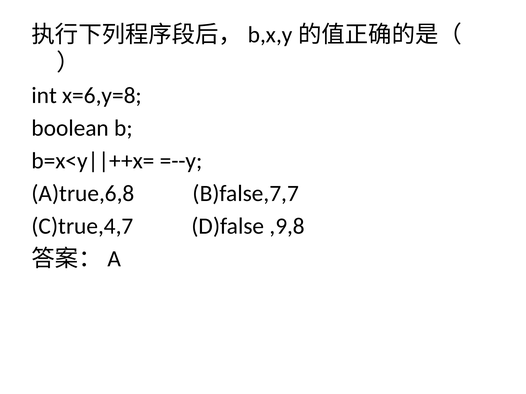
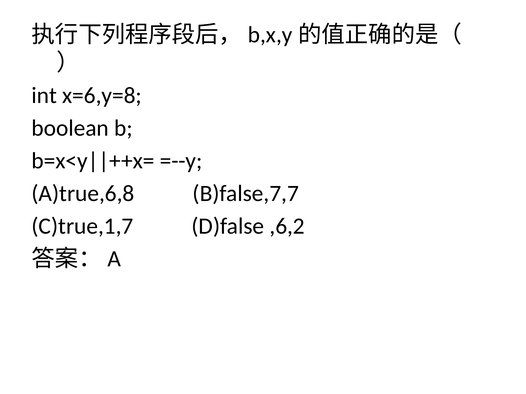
C)true,4,7: C)true,4,7 -> C)true,1,7
,9,8: ,9,8 -> ,6,2
